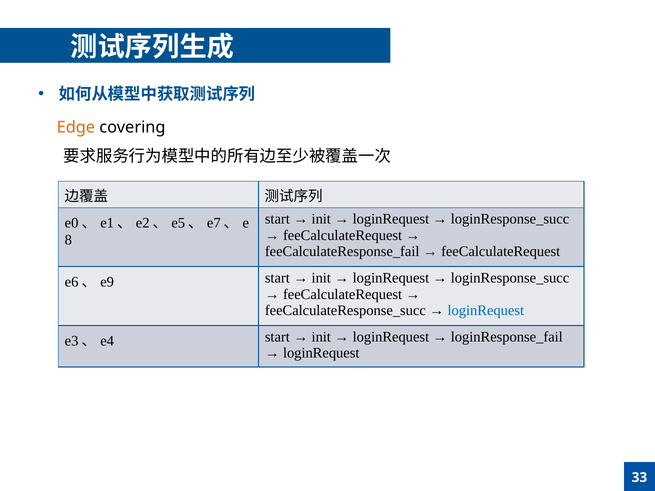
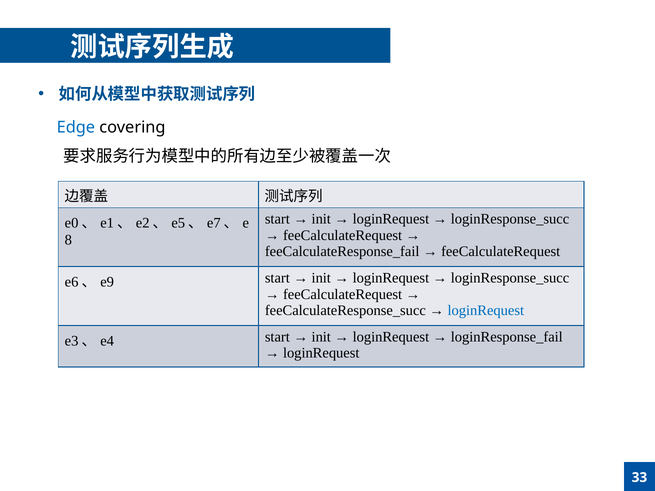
Edge colour: orange -> blue
